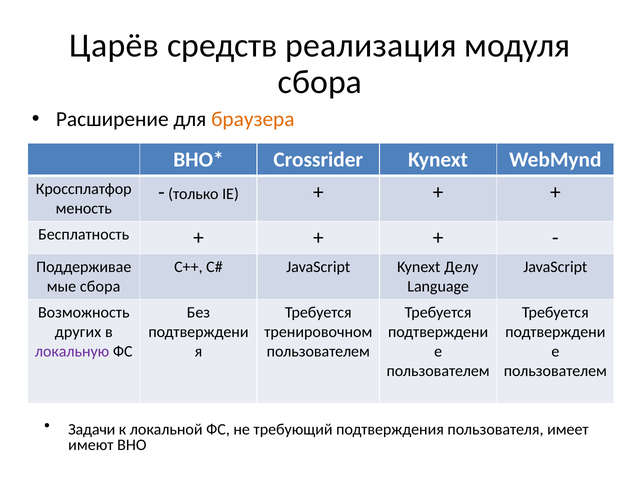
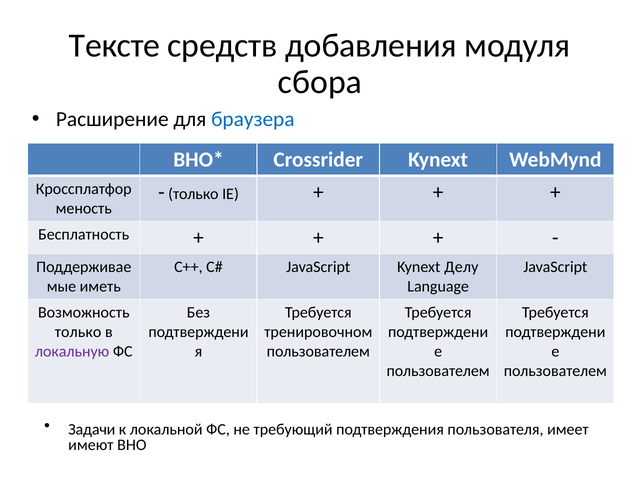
Царёв: Царёв -> Тексте
реализация: реализация -> добавления
браузера colour: orange -> blue
сбора at (100, 286): сбора -> иметь
других at (78, 332): других -> только
